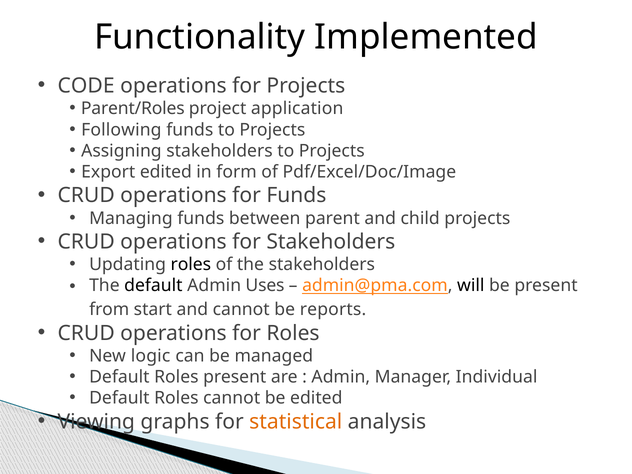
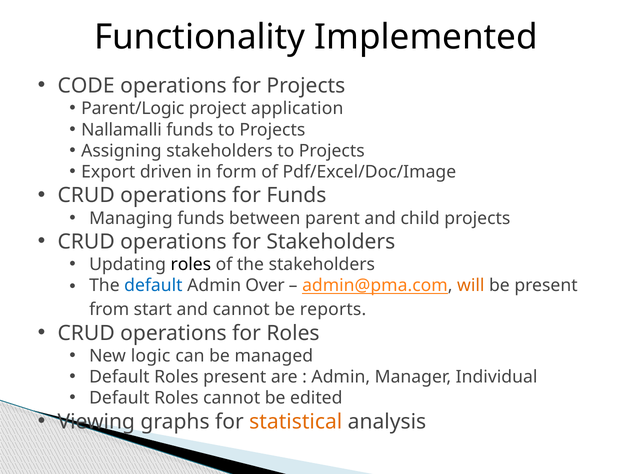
Parent/Roles: Parent/Roles -> Parent/Logic
Following: Following -> Nallamalli
Export edited: edited -> driven
default at (153, 286) colour: black -> blue
Uses: Uses -> Over
will colour: black -> orange
